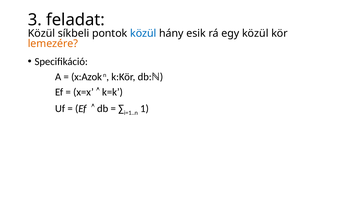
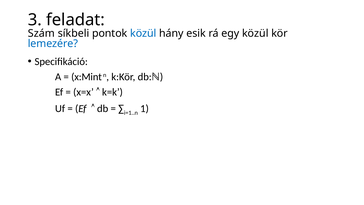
Közül at (41, 33): Közül -> Szám
lemezére colour: orange -> blue
x:Azok: x:Azok -> x:Mint
